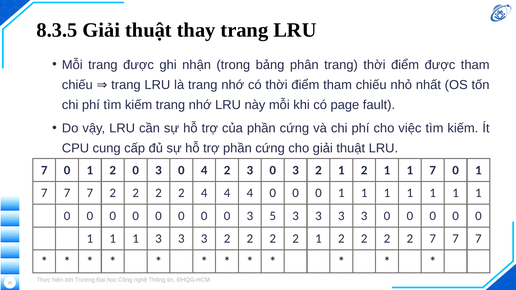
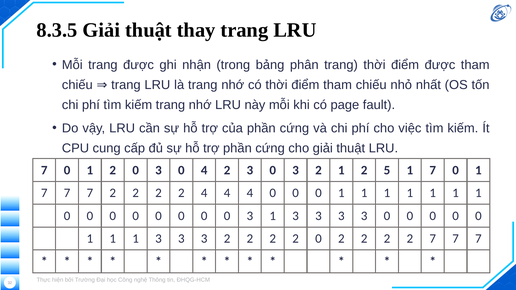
1 2 1: 1 -> 5
3 5: 5 -> 1
2 2 1: 1 -> 0
